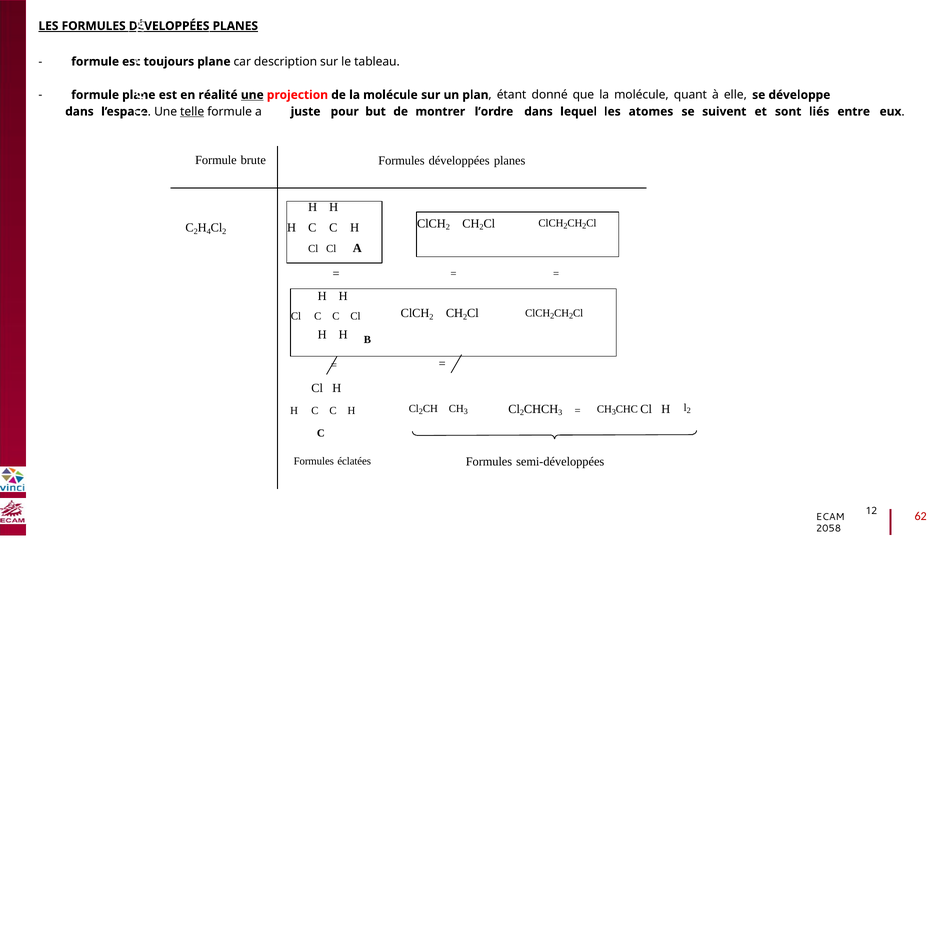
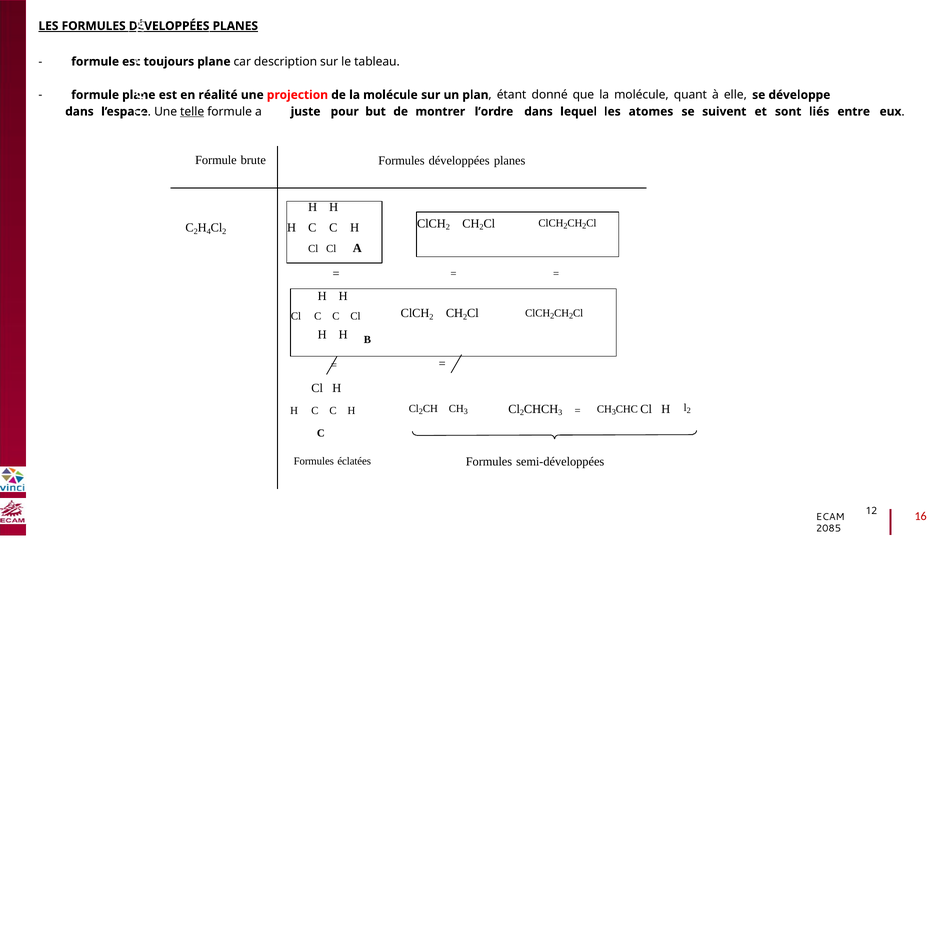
une at (252, 95) underline: present -> none
62: 62 -> 16
2058: 2058 -> 2085
